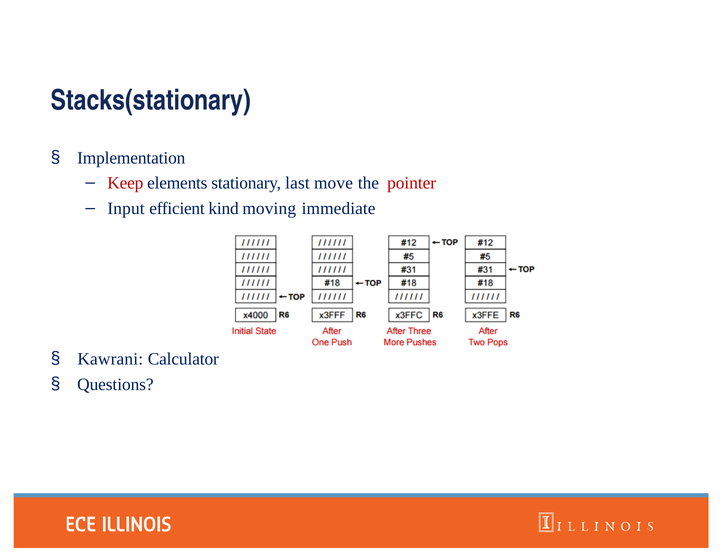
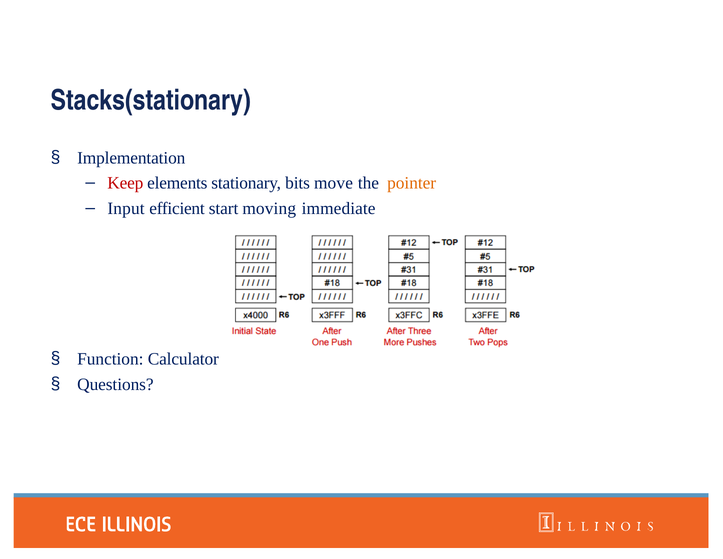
last: last -> bits
pointer colour: red -> orange
kind: kind -> start
Kawrani: Kawrani -> Function
